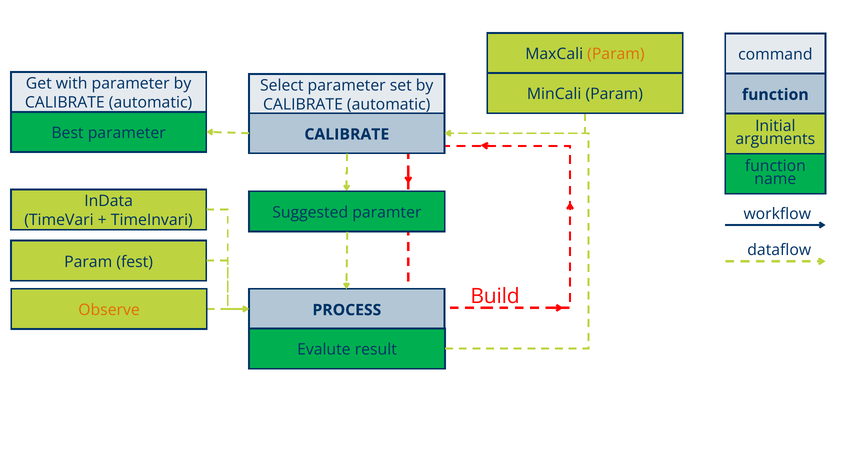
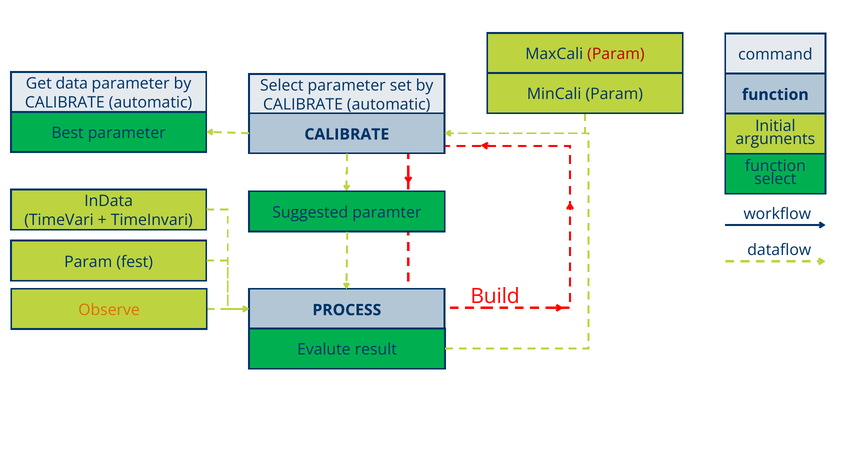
Param at (616, 54) colour: orange -> red
with: with -> data
name at (775, 179): name -> select
